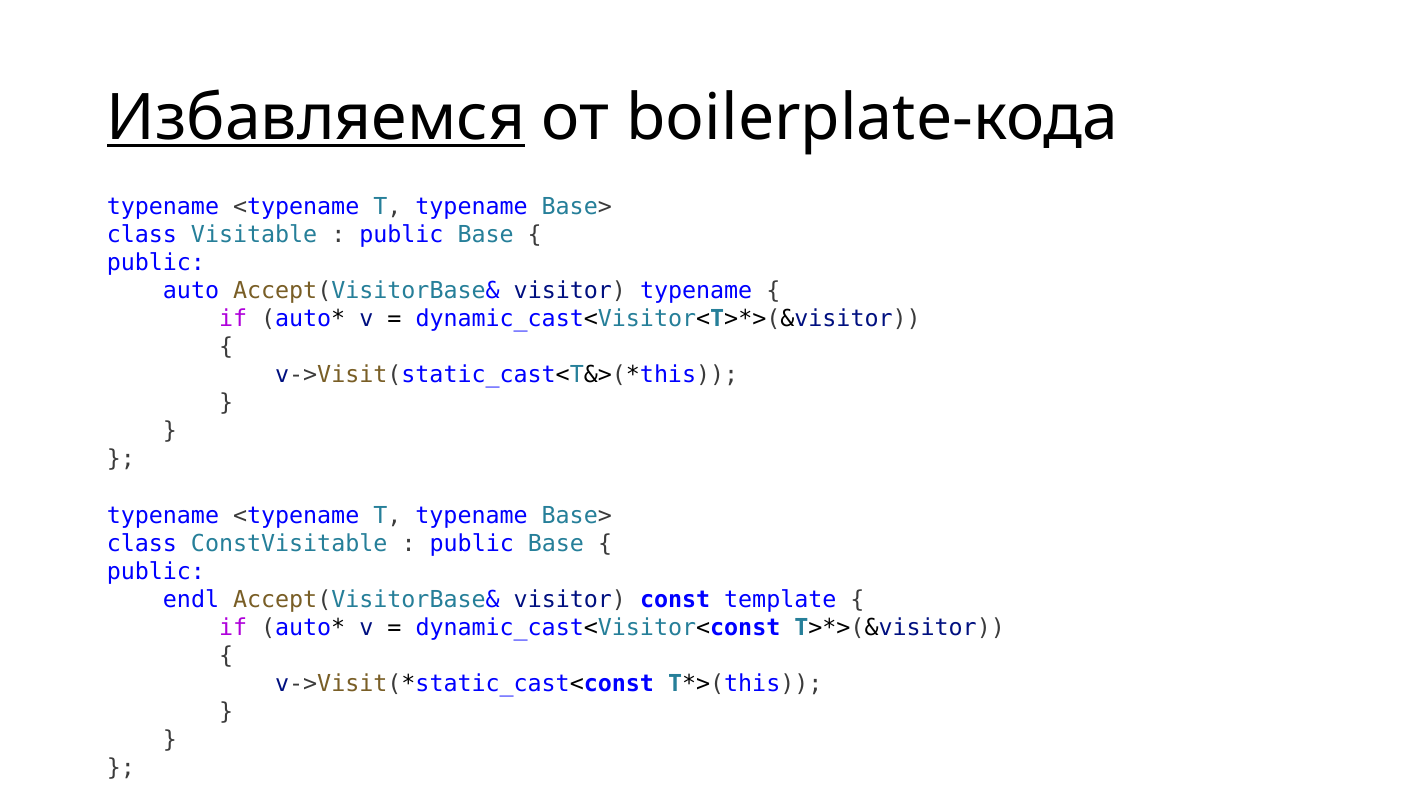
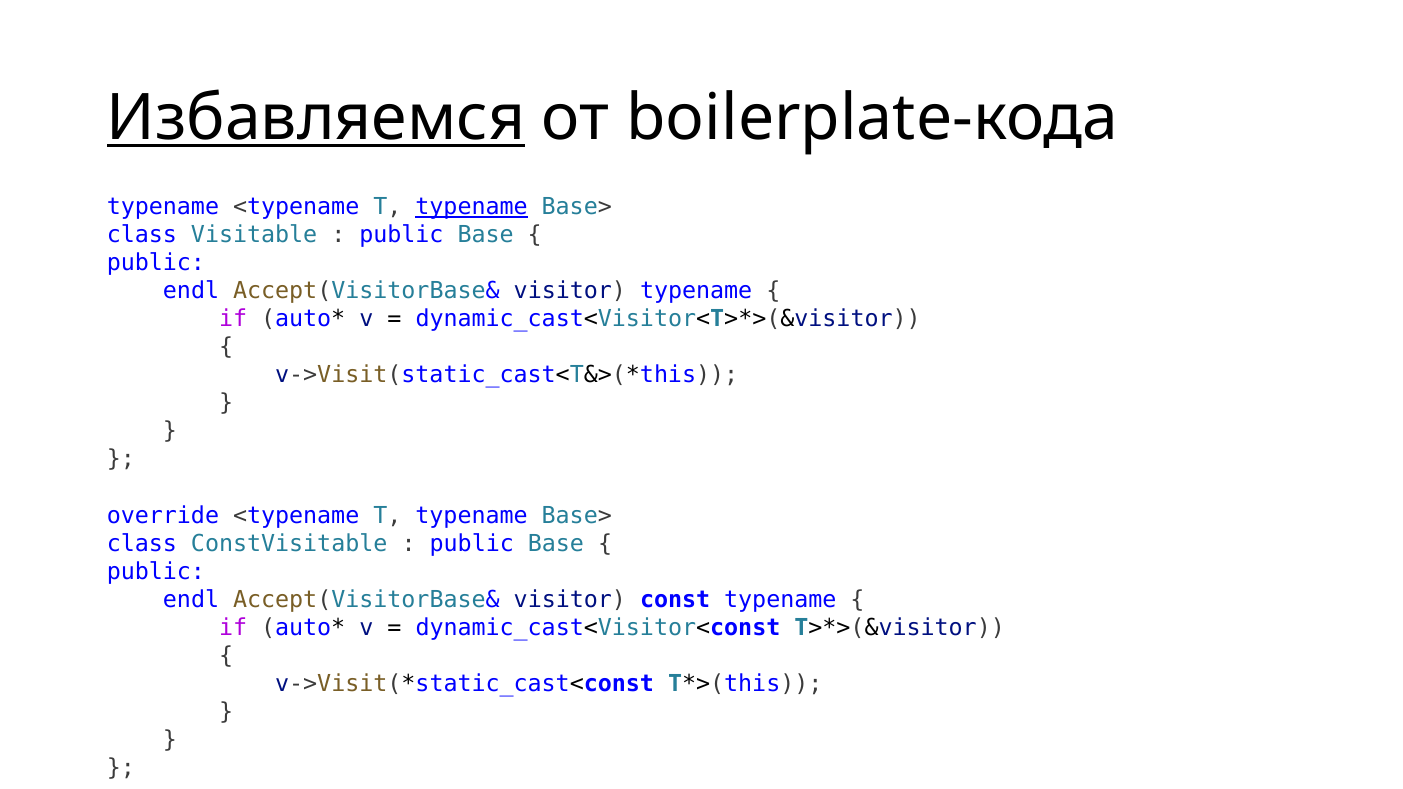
typename at (472, 207) underline: none -> present
auto at (191, 291): auto -> endl
typename at (163, 515): typename -> override
const template: template -> typename
